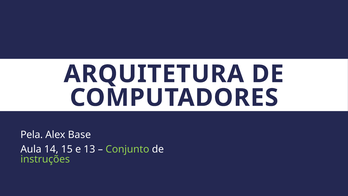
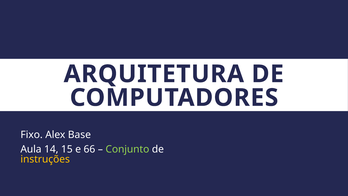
Pela: Pela -> Fixo
13: 13 -> 66
instruções colour: light green -> yellow
